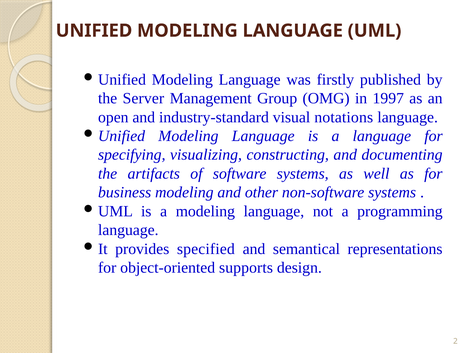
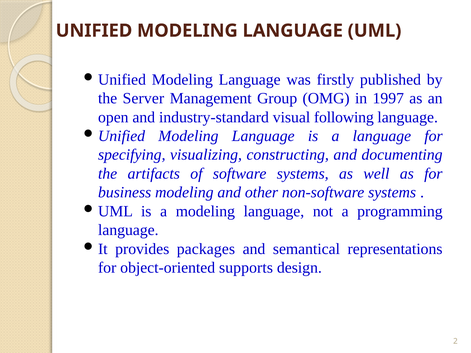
notations: notations -> following
specified: specified -> packages
